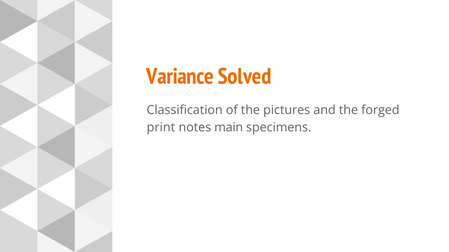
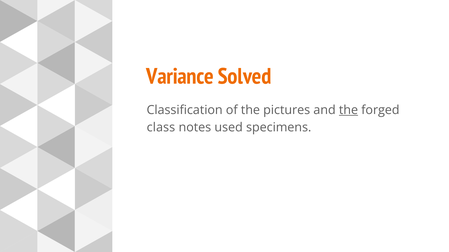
the at (348, 110) underline: none -> present
print: print -> class
main: main -> used
